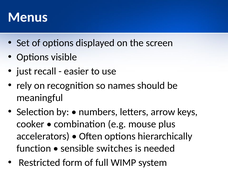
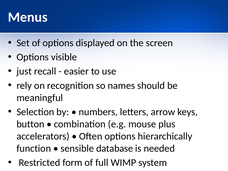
cooker: cooker -> button
switches: switches -> database
